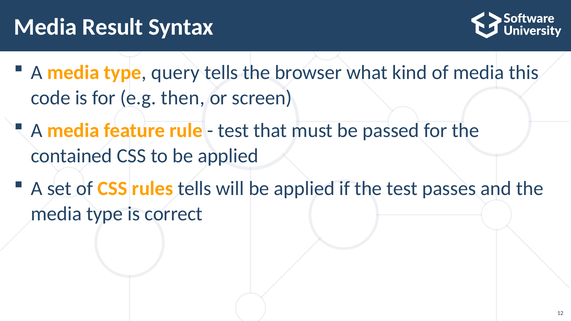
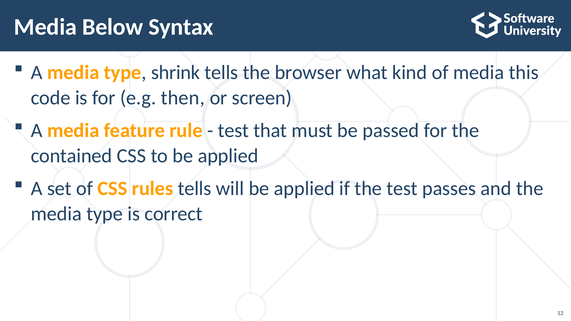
Result: Result -> Below
query: query -> shrink
